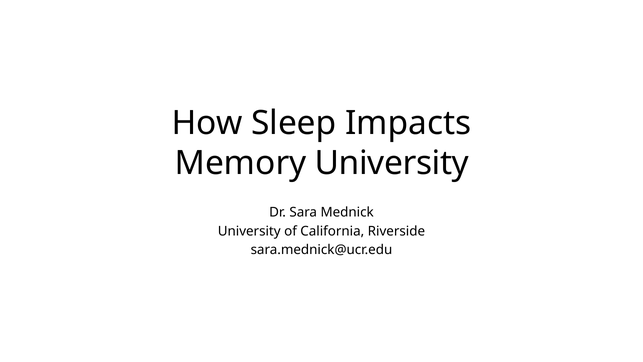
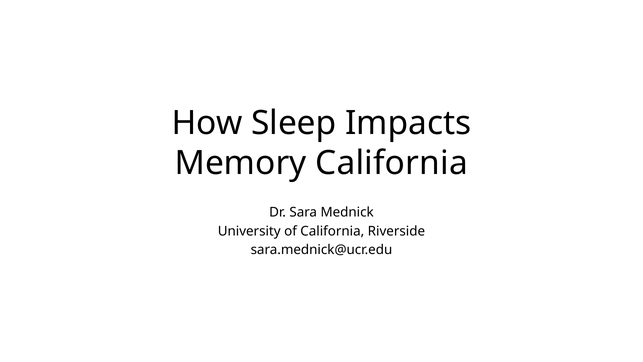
Memory University: University -> California
